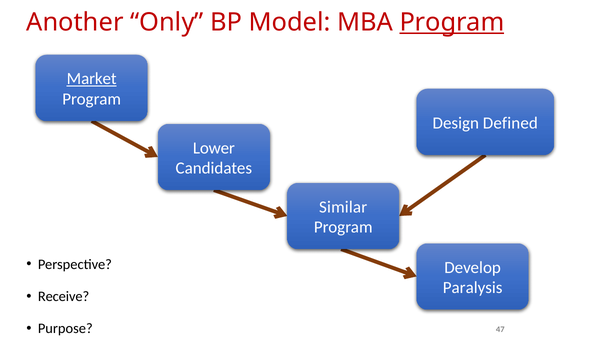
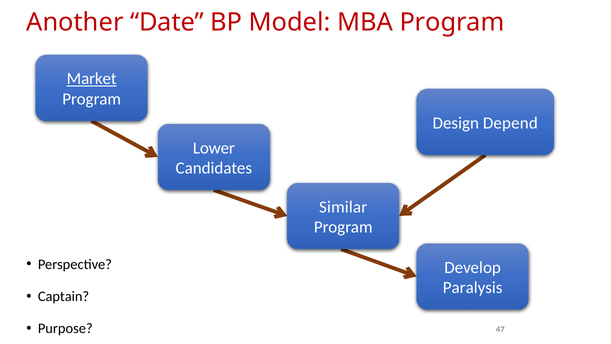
Only: Only -> Date
Program at (452, 22) underline: present -> none
Defined: Defined -> Depend
Receive: Receive -> Captain
